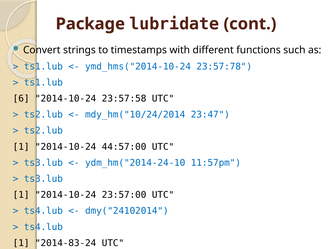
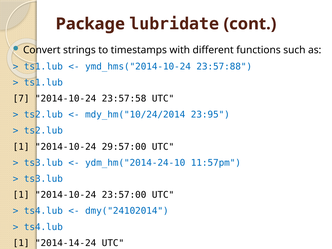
23:57:78: 23:57:78 -> 23:57:88
6: 6 -> 7
23:47: 23:47 -> 23:95
44:57:00: 44:57:00 -> 29:57:00
2014-83-24: 2014-83-24 -> 2014-14-24
